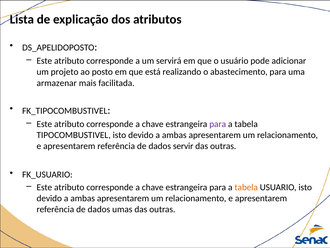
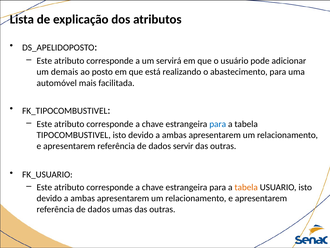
projeto: projeto -> demais
armazenar: armazenar -> automóvel
para at (218, 124) colour: purple -> blue
